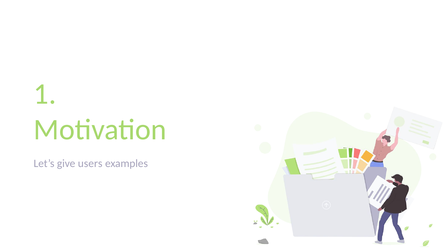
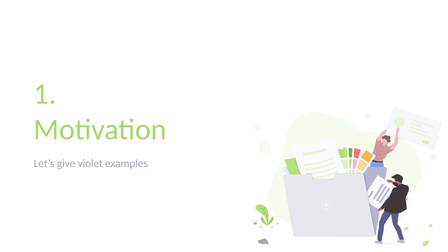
users: users -> violet
